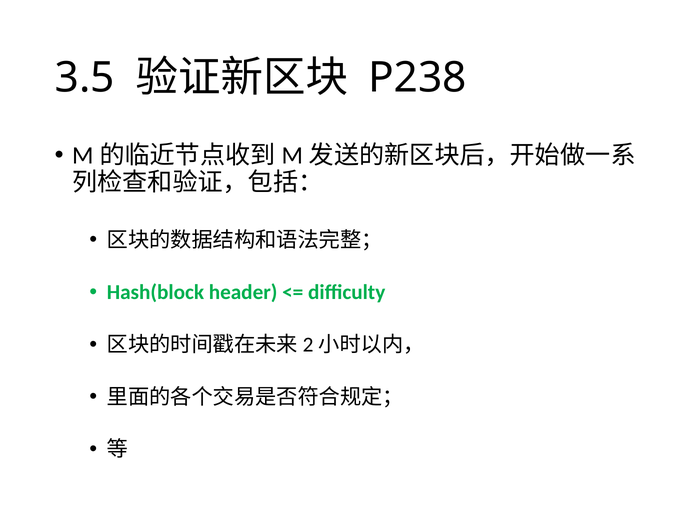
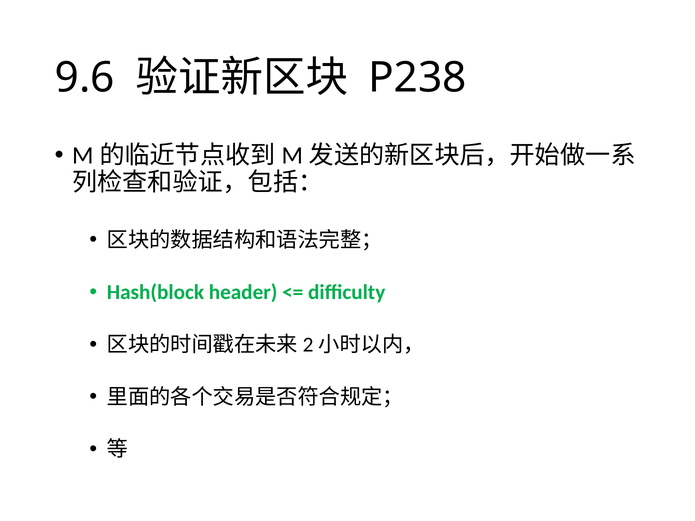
3.5: 3.5 -> 9.6
